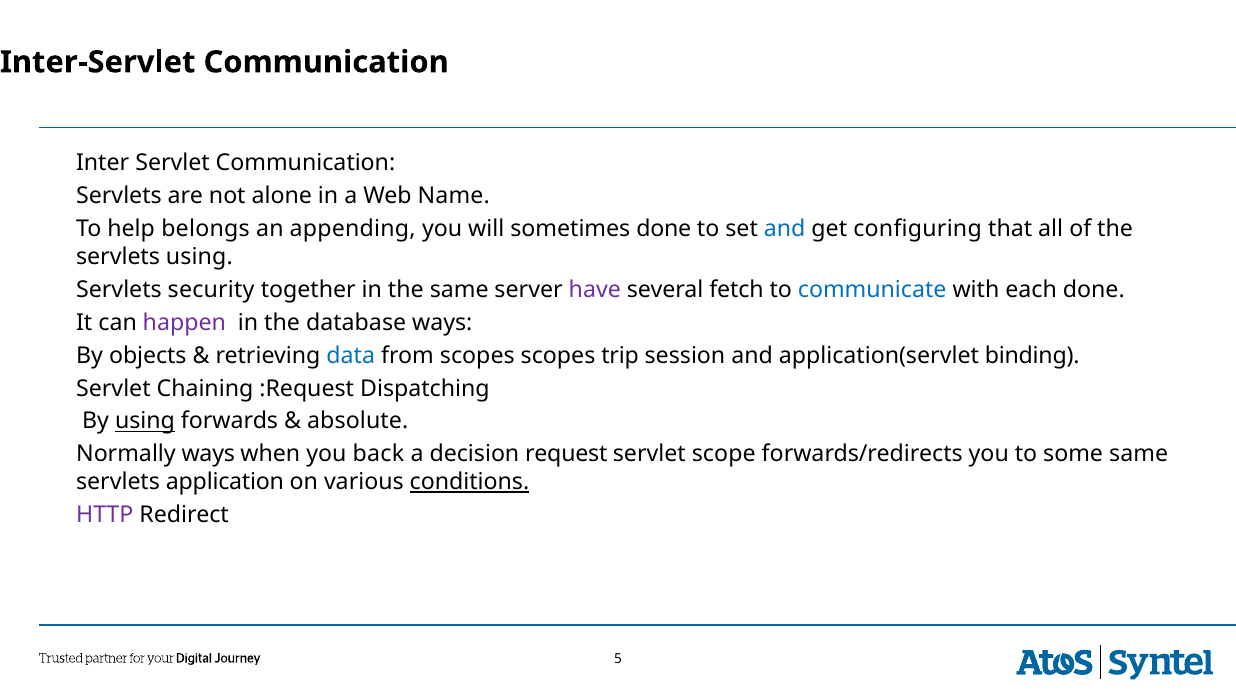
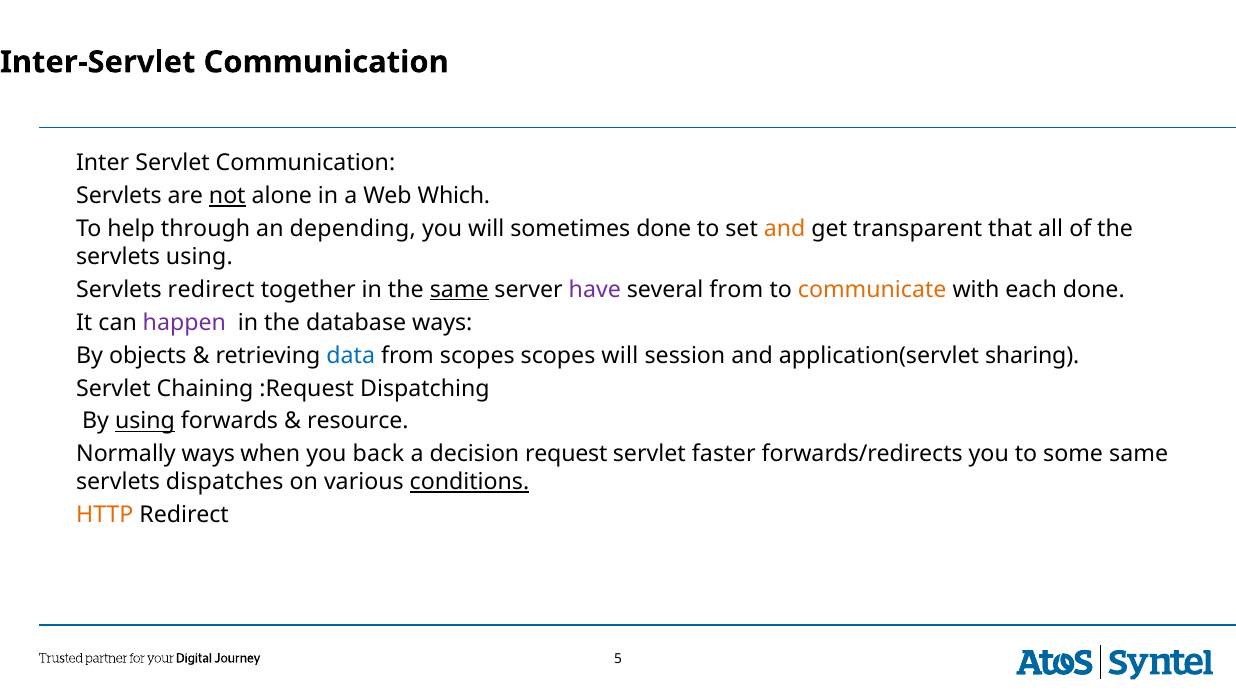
not underline: none -> present
Name: Name -> Which
belongs: belongs -> through
appending: appending -> depending
and at (785, 229) colour: blue -> orange
configuring: configuring -> transparent
Servlets security: security -> redirect
same at (459, 290) underline: none -> present
several fetch: fetch -> from
communicate colour: blue -> orange
scopes trip: trip -> will
binding: binding -> sharing
absolute: absolute -> resource
scope: scope -> faster
application: application -> dispatches
HTTP colour: purple -> orange
